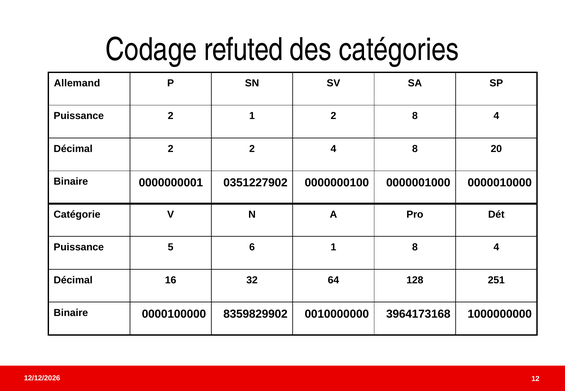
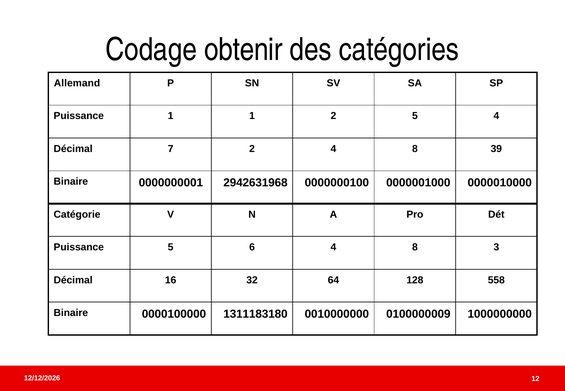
refuted: refuted -> obtenir
Puissance 2: 2 -> 1
2 8: 8 -> 5
Décimal 2: 2 -> 7
20: 20 -> 39
0351227902: 0351227902 -> 2942631968
6 1: 1 -> 4
4 at (496, 247): 4 -> 3
251: 251 -> 558
8359829902: 8359829902 -> 1311183180
3964173168: 3964173168 -> 0100000009
